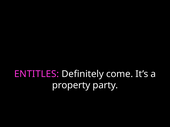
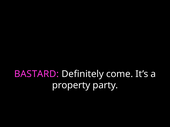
ENTITLES: ENTITLES -> BASTARD
